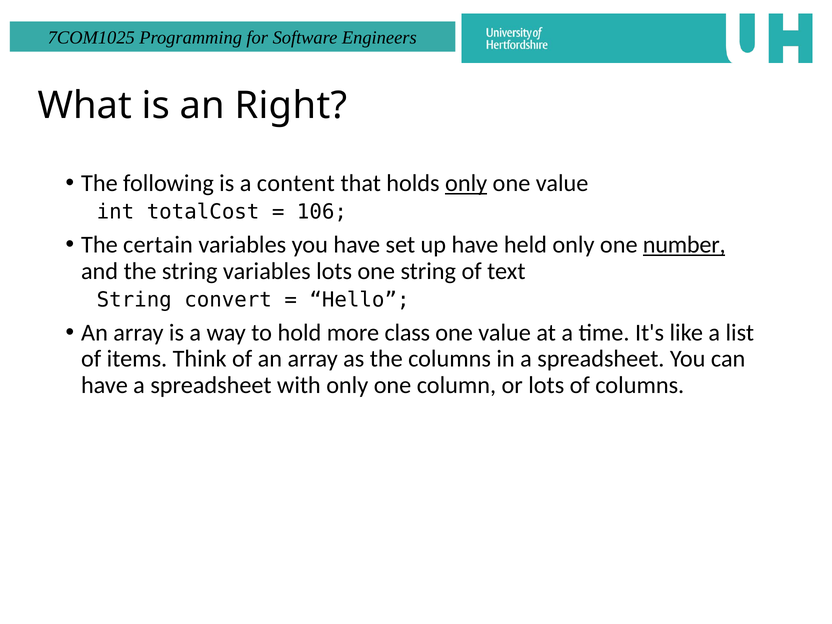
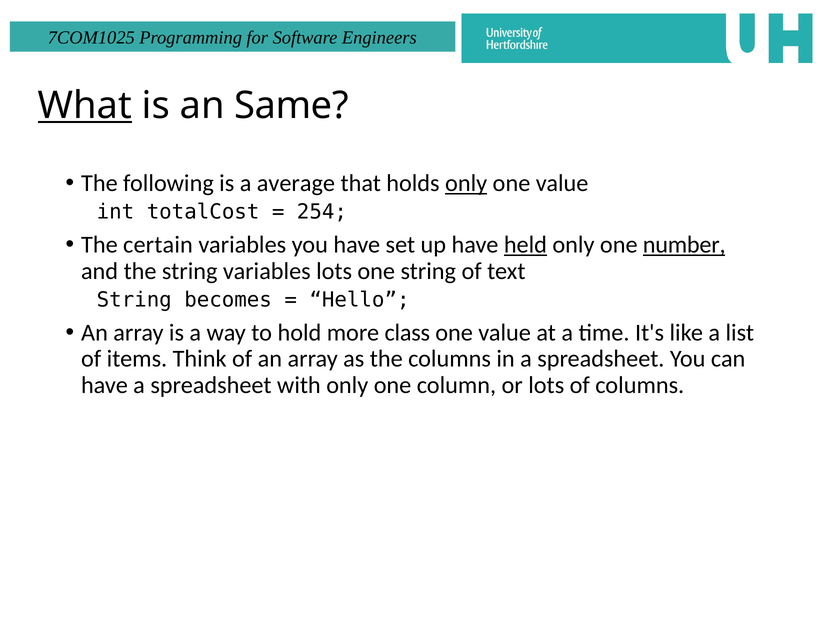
What underline: none -> present
Right: Right -> Same
content: content -> average
106: 106 -> 254
held underline: none -> present
convert: convert -> becomes
